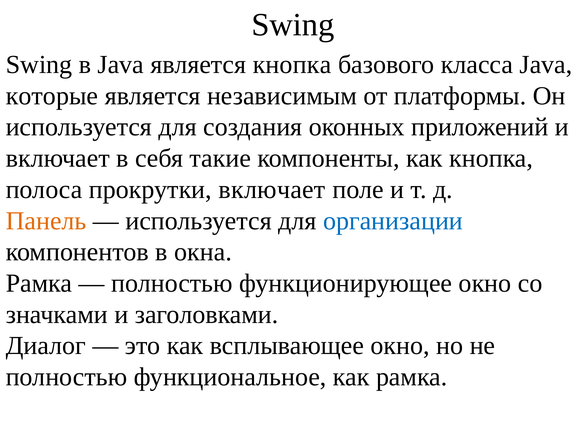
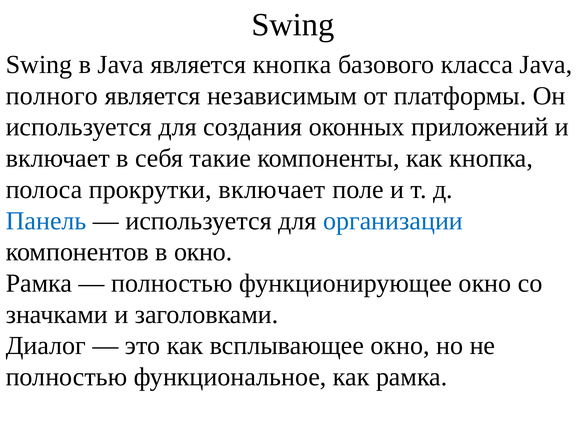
которые: которые -> полного
Панель colour: orange -> blue
в окна: окна -> окно
